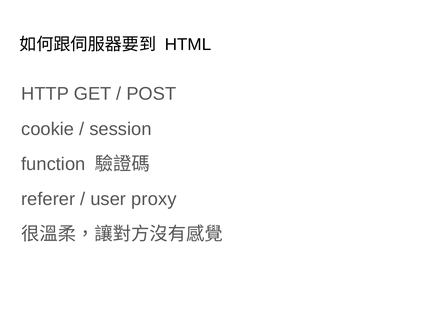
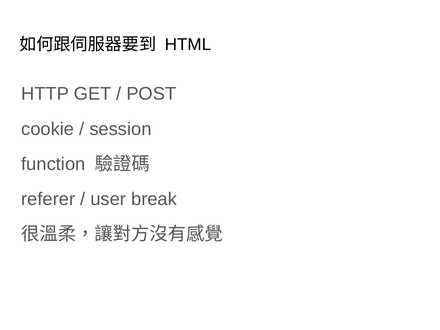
proxy: proxy -> break
